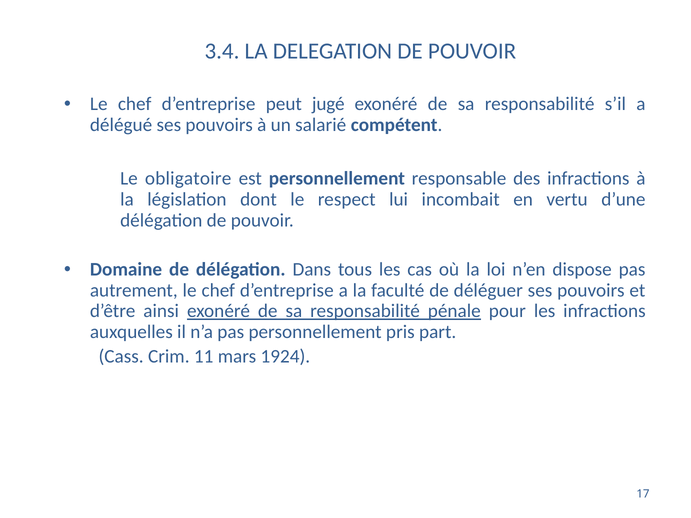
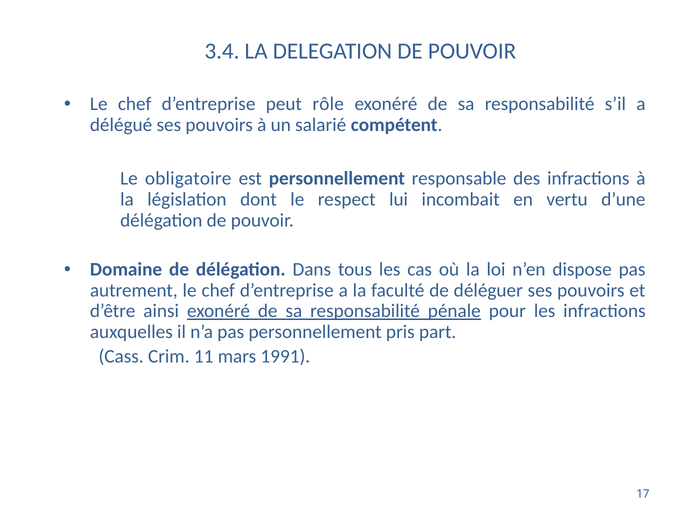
jugé: jugé -> rôle
1924: 1924 -> 1991
